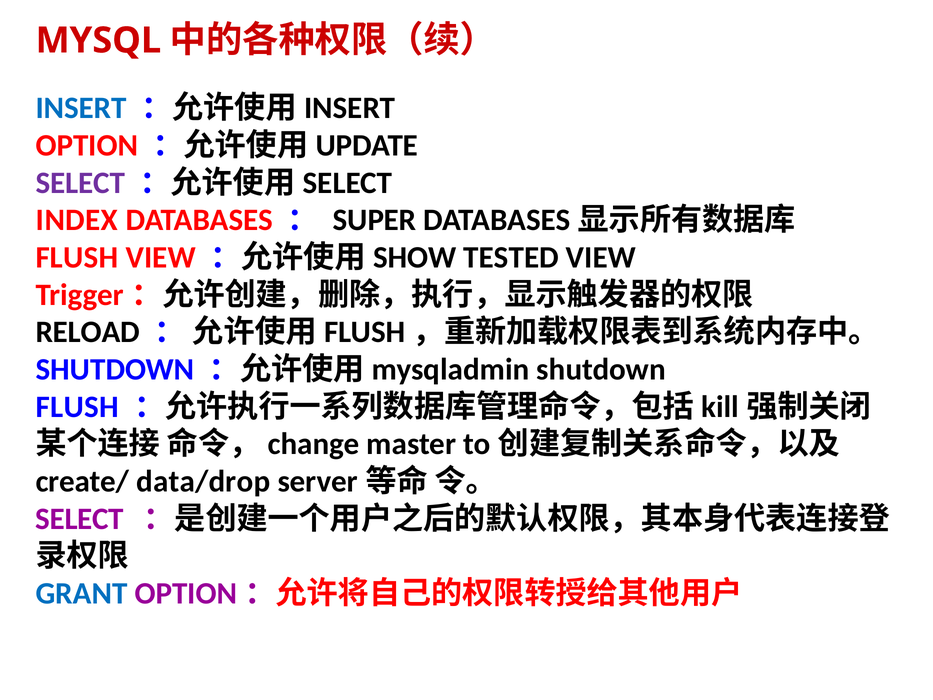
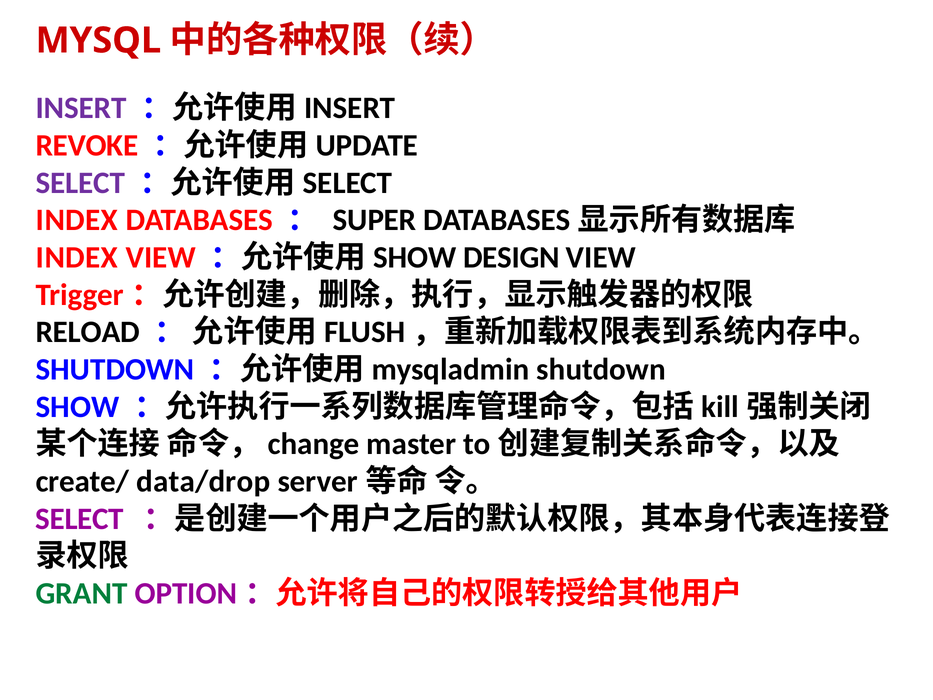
INSERT colour: blue -> purple
OPTION: OPTION -> REVOKE
FLUSH at (77, 257): FLUSH -> INDEX
TESTED: TESTED -> DESIGN
FLUSH at (77, 407): FLUSH -> SHOW
GRANT colour: blue -> green
